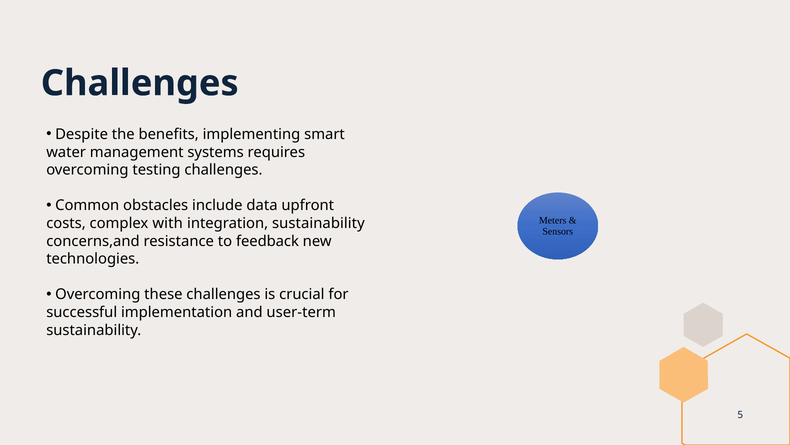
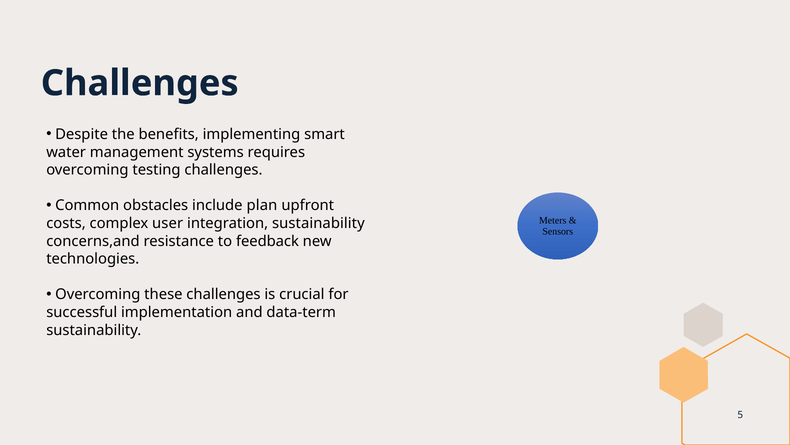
data: data -> plan
with: with -> user
user-term: user-term -> data-term
